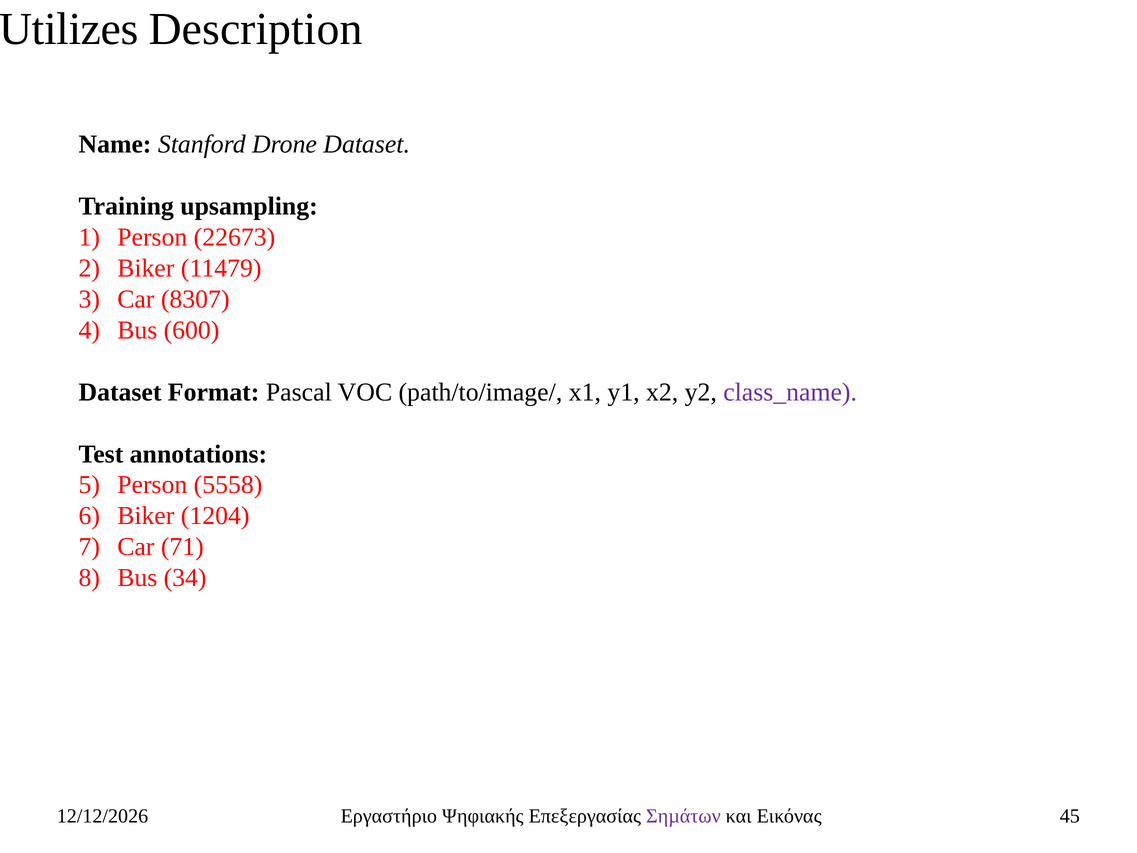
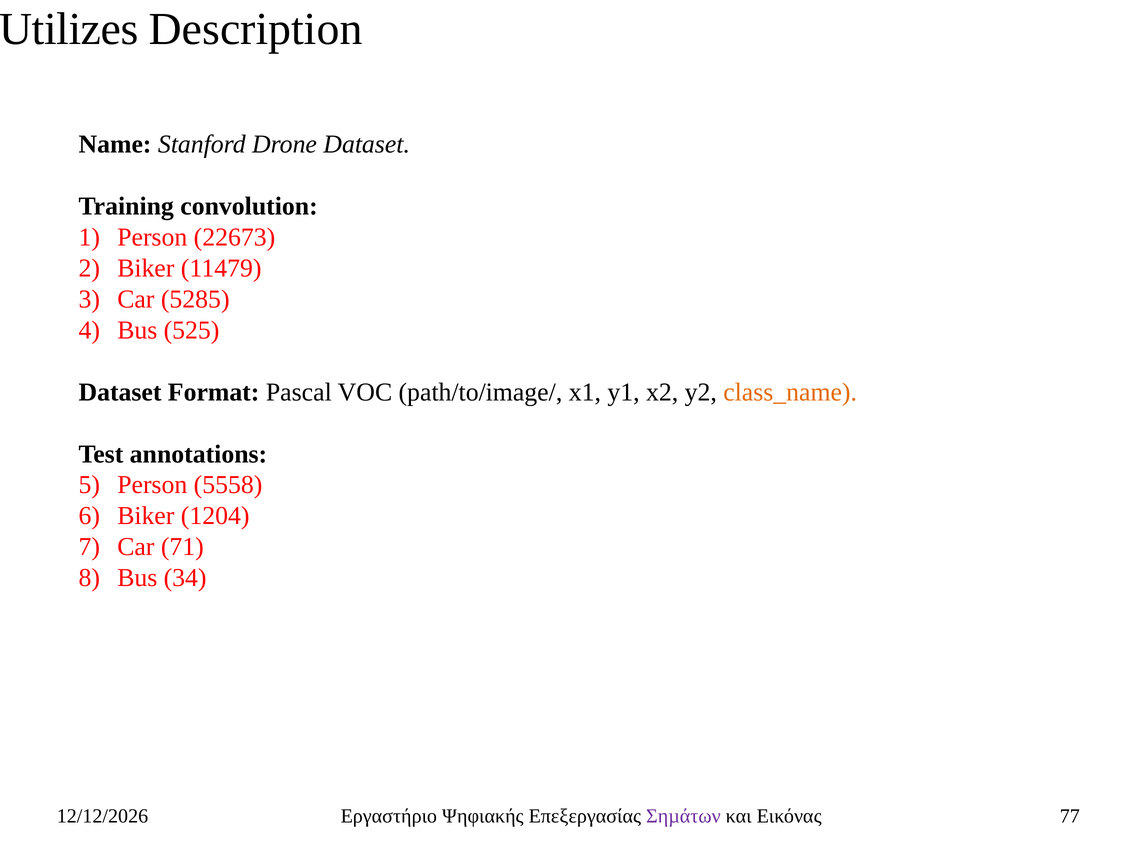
upsampling: upsampling -> convolution
8307: 8307 -> 5285
600: 600 -> 525
class_name colour: purple -> orange
45: 45 -> 77
